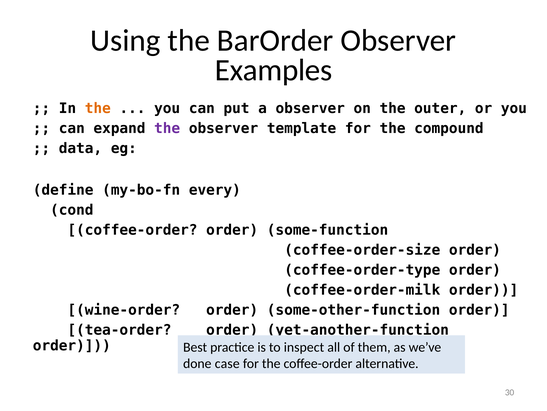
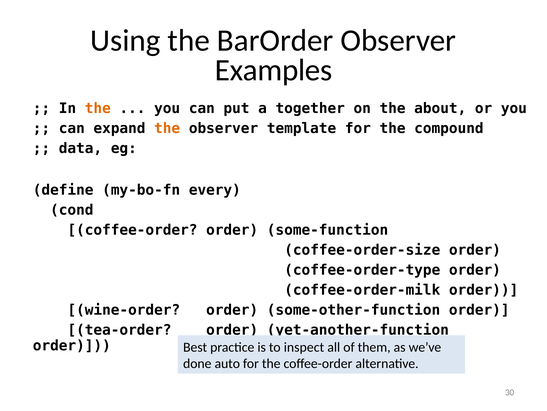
a observer: observer -> together
outer: outer -> about
the at (167, 128) colour: purple -> orange
case: case -> auto
